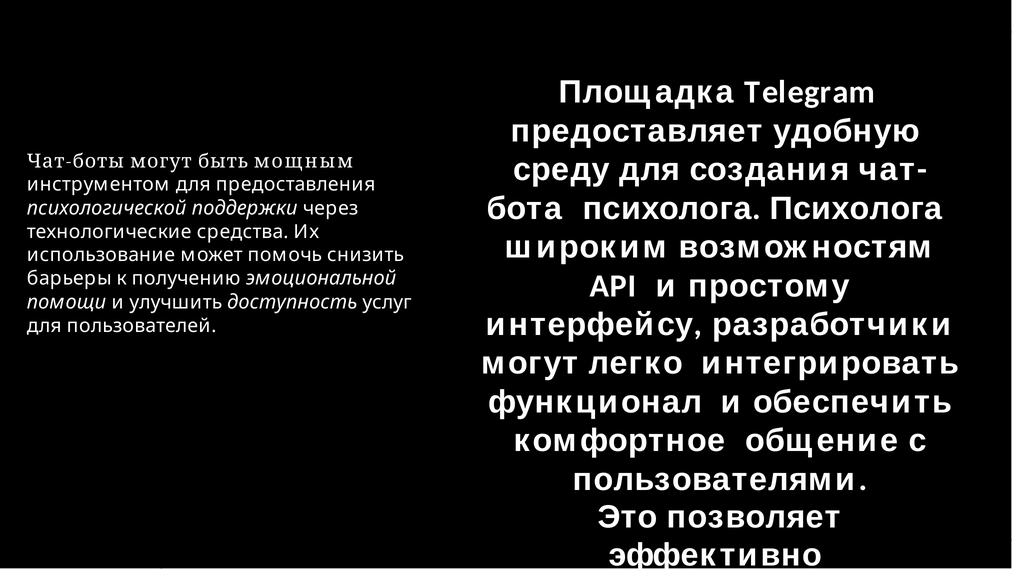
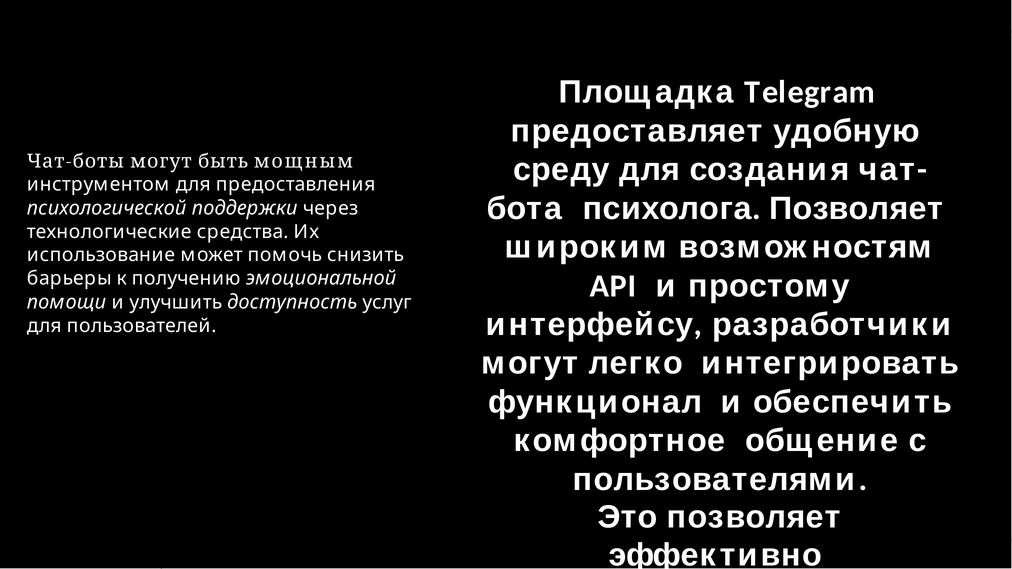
Психолога at (856, 209): Психолога -> Позволяет
